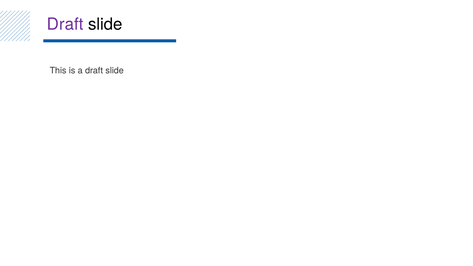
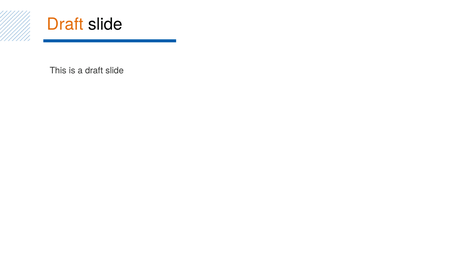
Draft at (65, 24) colour: purple -> orange
